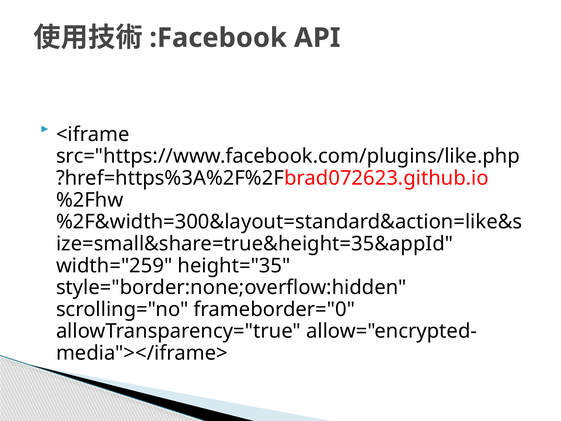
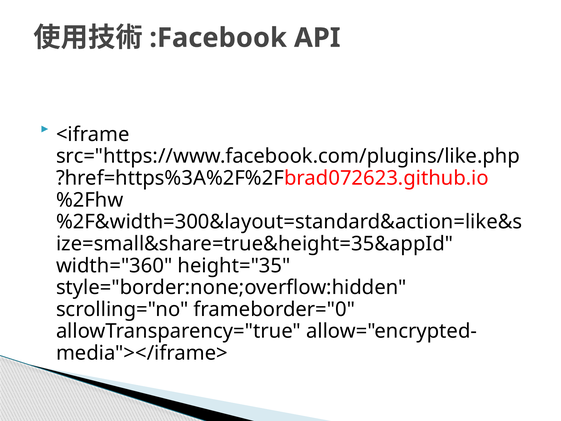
width="259: width="259 -> width="360
